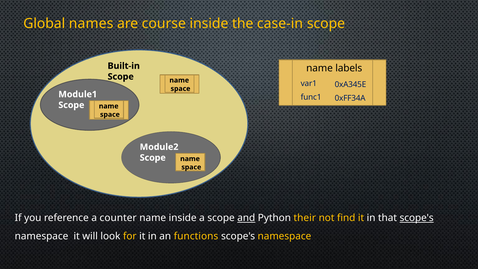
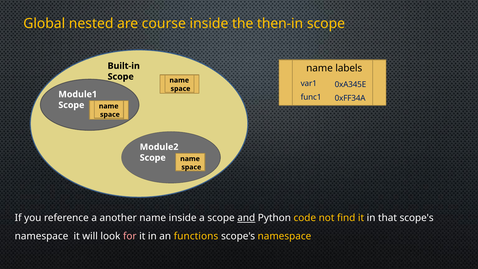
names: names -> nested
case-in: case-in -> then-in
counter: counter -> another
their: their -> code
scope's at (417, 218) underline: present -> none
for colour: yellow -> pink
